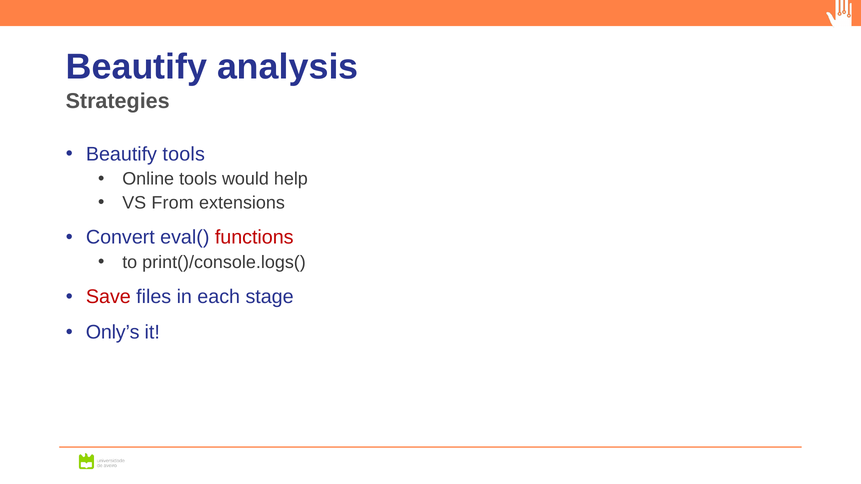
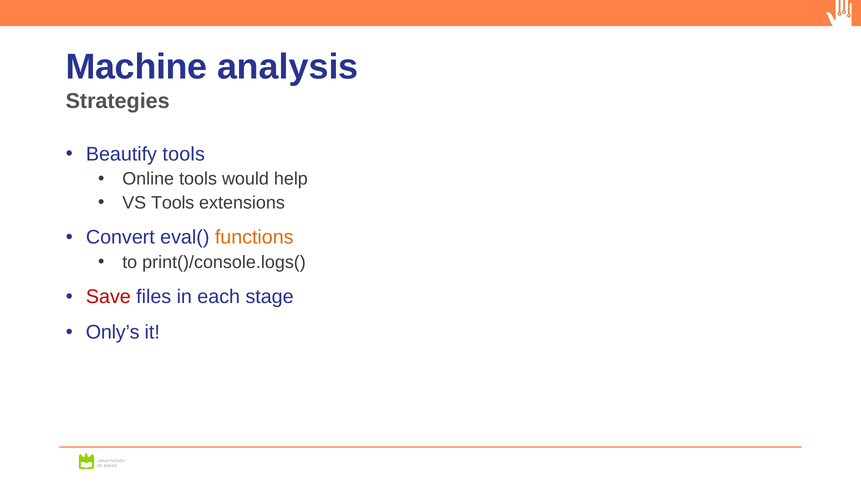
Beautify at (136, 67): Beautify -> Machine
VS From: From -> Tools
functions colour: red -> orange
